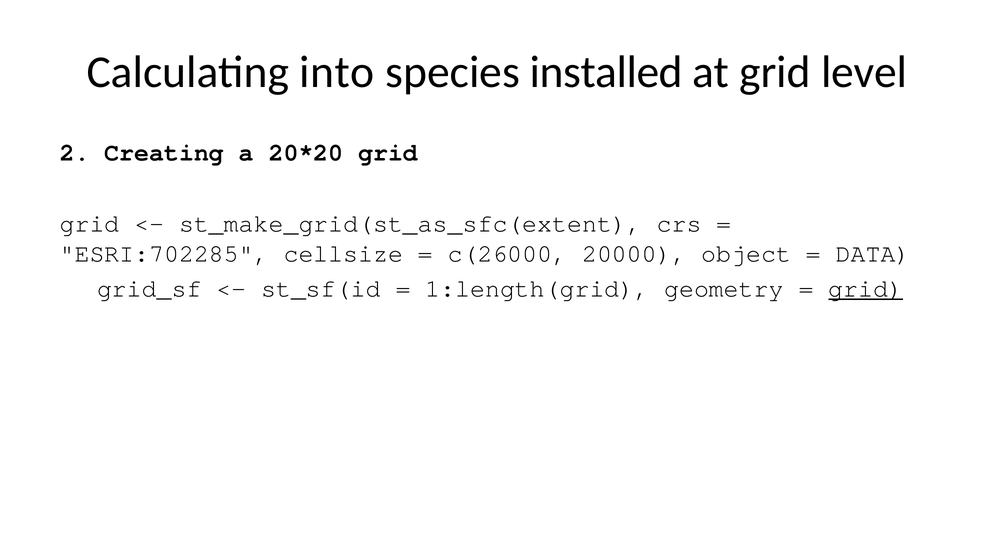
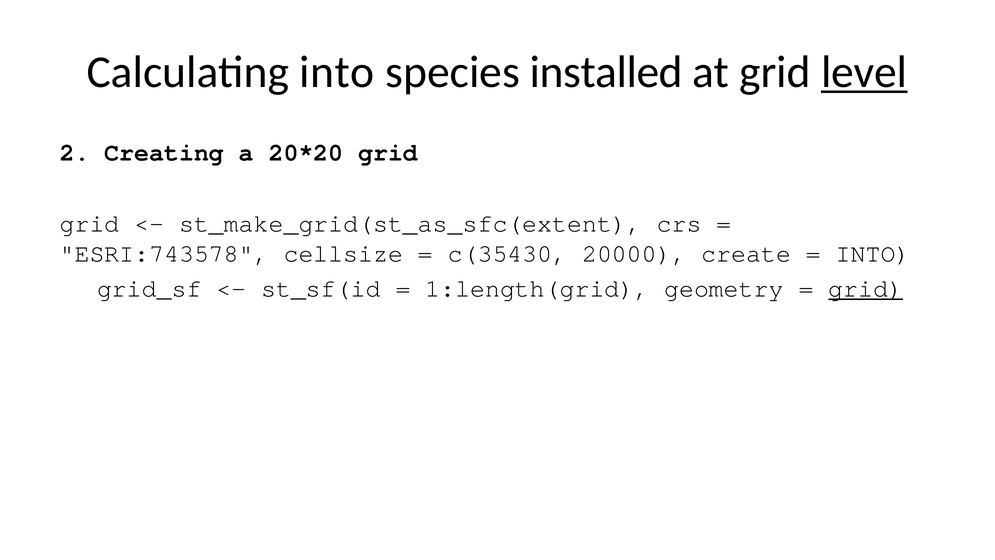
level underline: none -> present
ESRI:702285: ESRI:702285 -> ESRI:743578
c(26000: c(26000 -> c(35430
object: object -> create
DATA at (873, 253): DATA -> INTO
